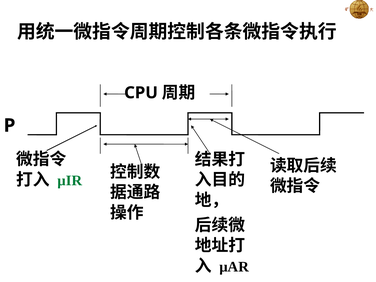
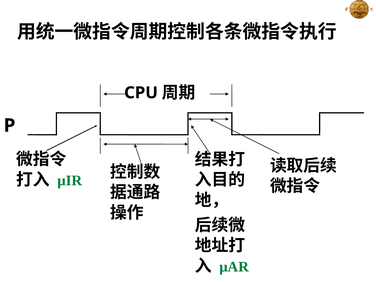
µAR colour: black -> green
